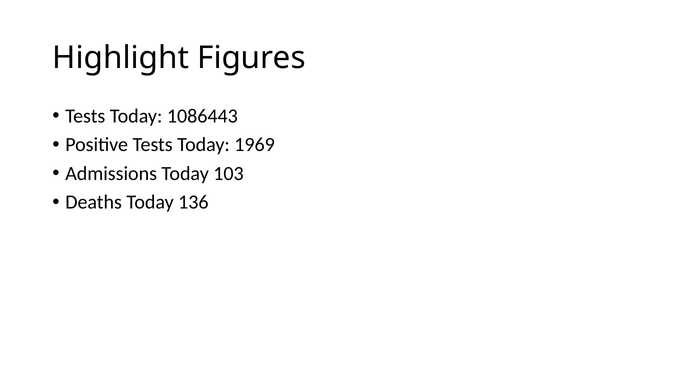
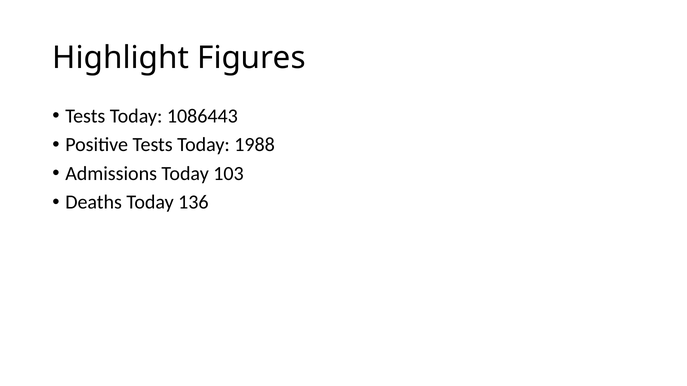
1969: 1969 -> 1988
